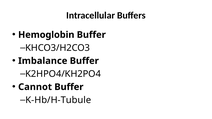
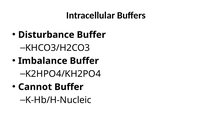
Hemoglobin: Hemoglobin -> Disturbance
K-Hb/H-Tubule: K-Hb/H-Tubule -> K-Hb/H-Nucleic
